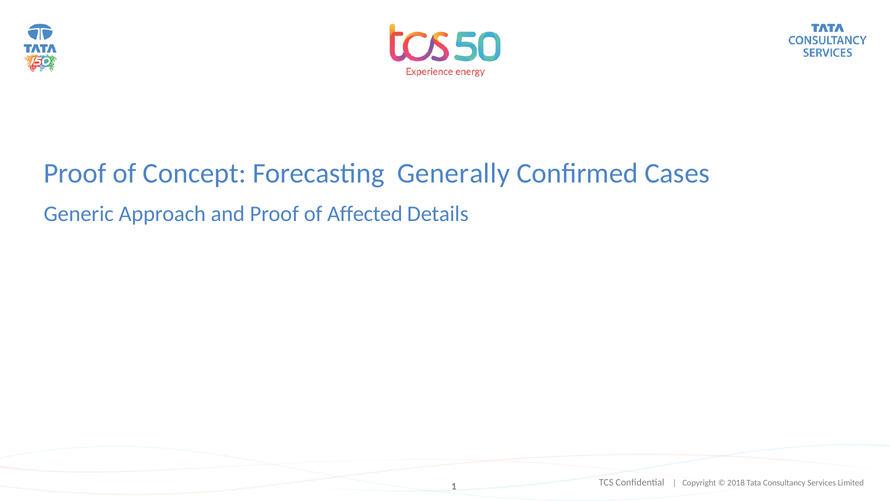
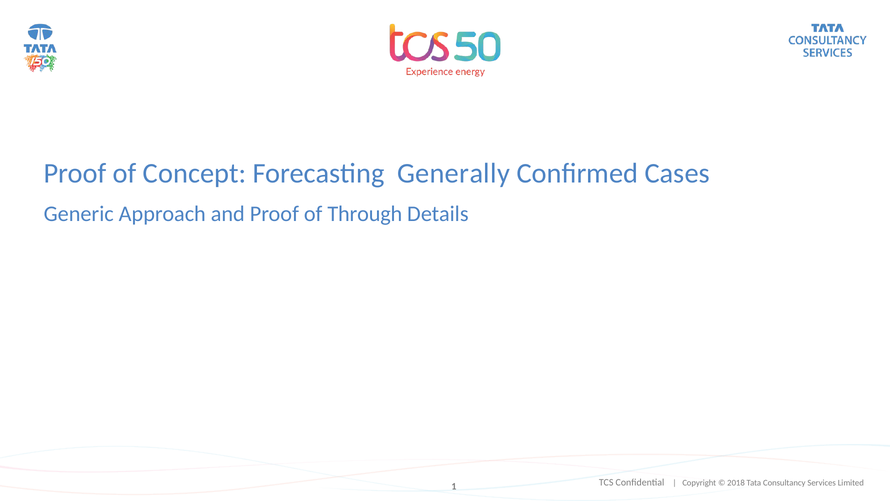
Affected: Affected -> Through
